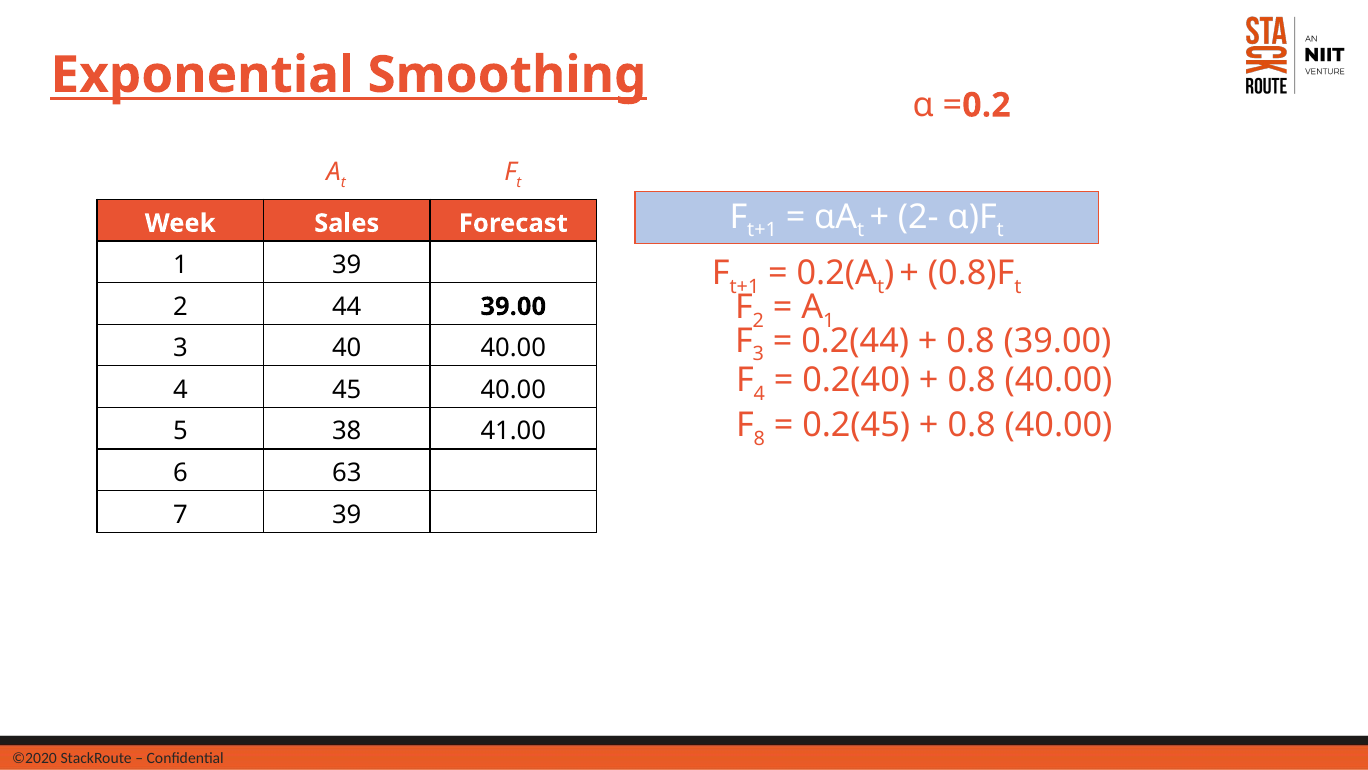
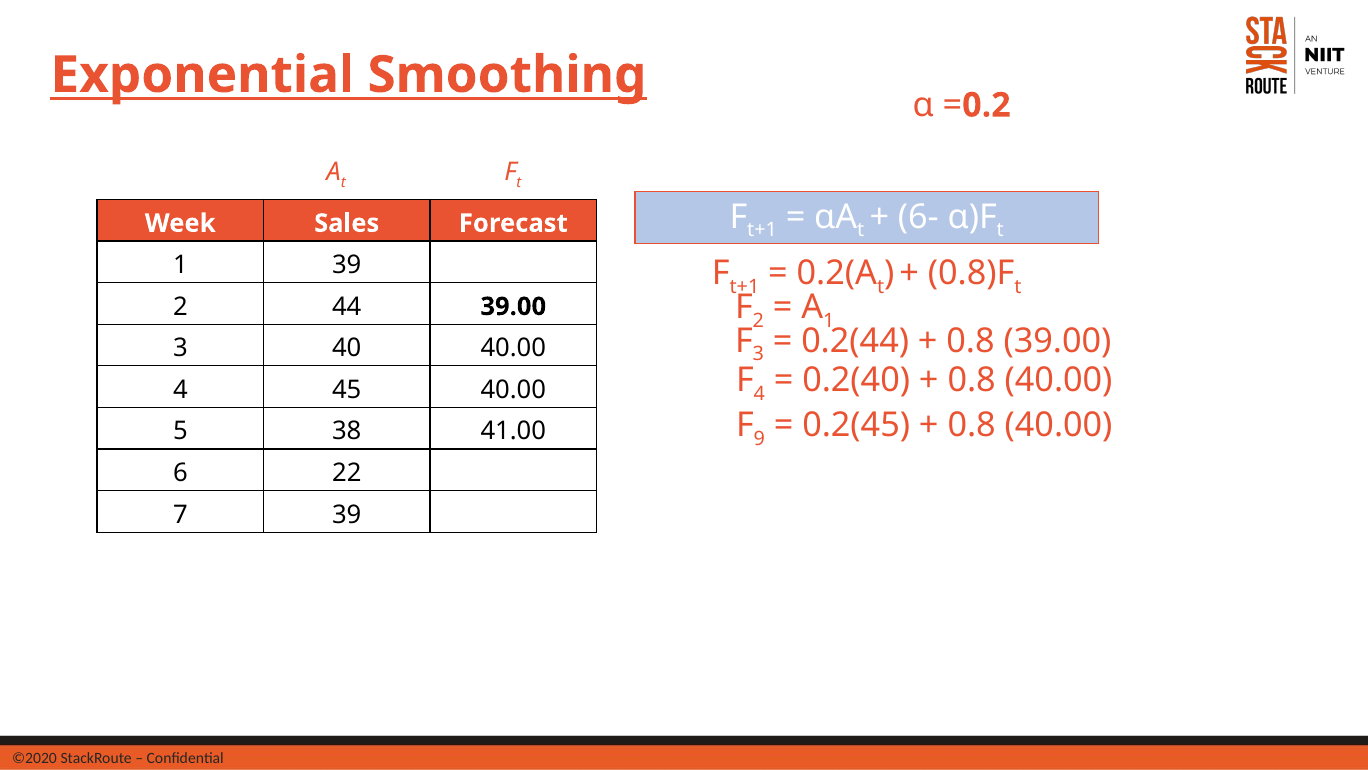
2-: 2- -> 6-
8: 8 -> 9
63: 63 -> 22
